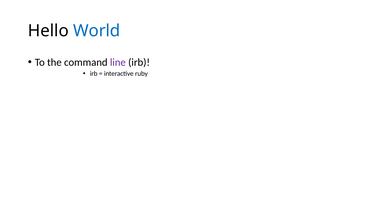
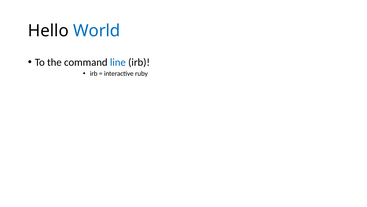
line colour: purple -> blue
